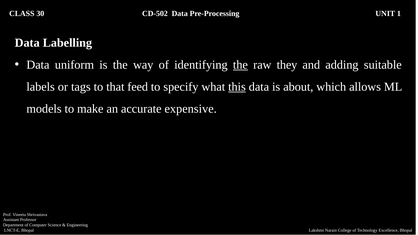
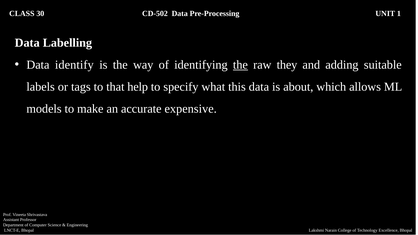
uniform: uniform -> identify
feed: feed -> help
this underline: present -> none
